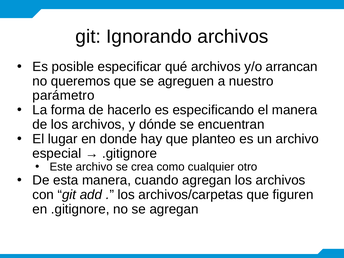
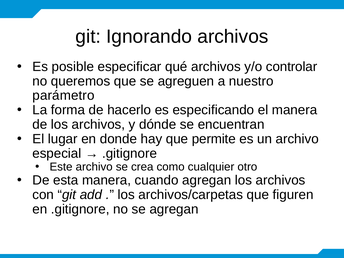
arrancan: arrancan -> controlar
planteo: planteo -> permite
